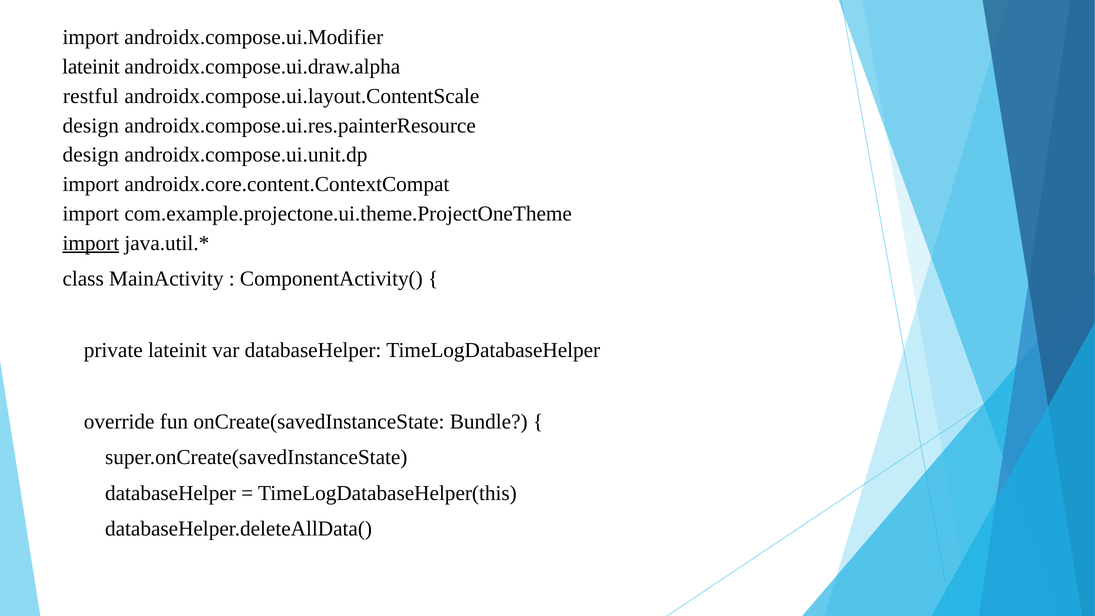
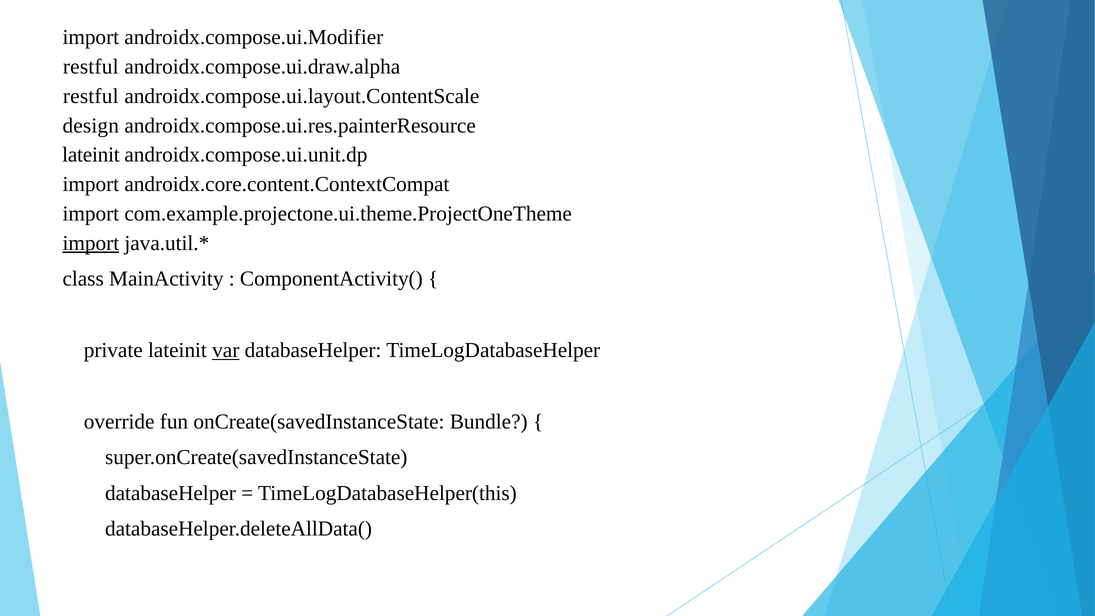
lateinit at (91, 67): lateinit -> restful
design at (91, 155): design -> lateinit
var underline: none -> present
